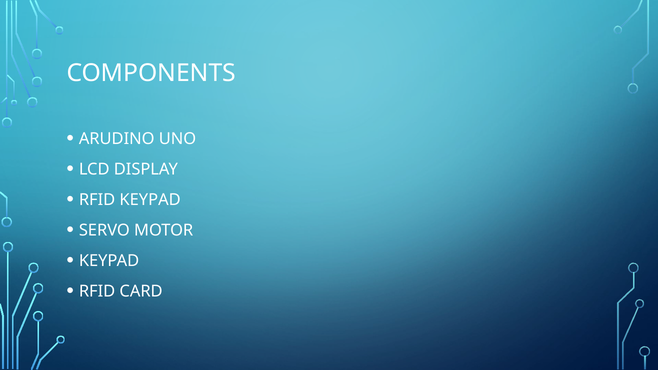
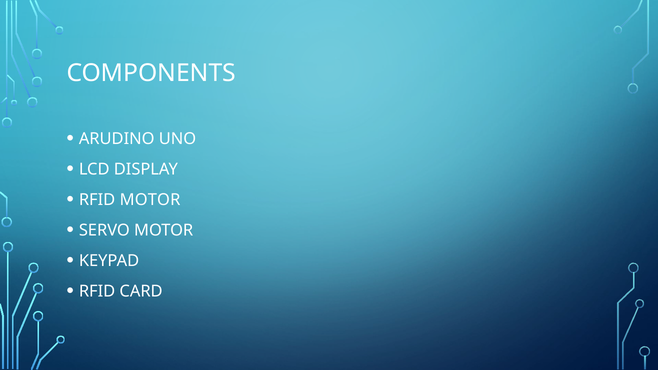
RFID KEYPAD: KEYPAD -> MOTOR
